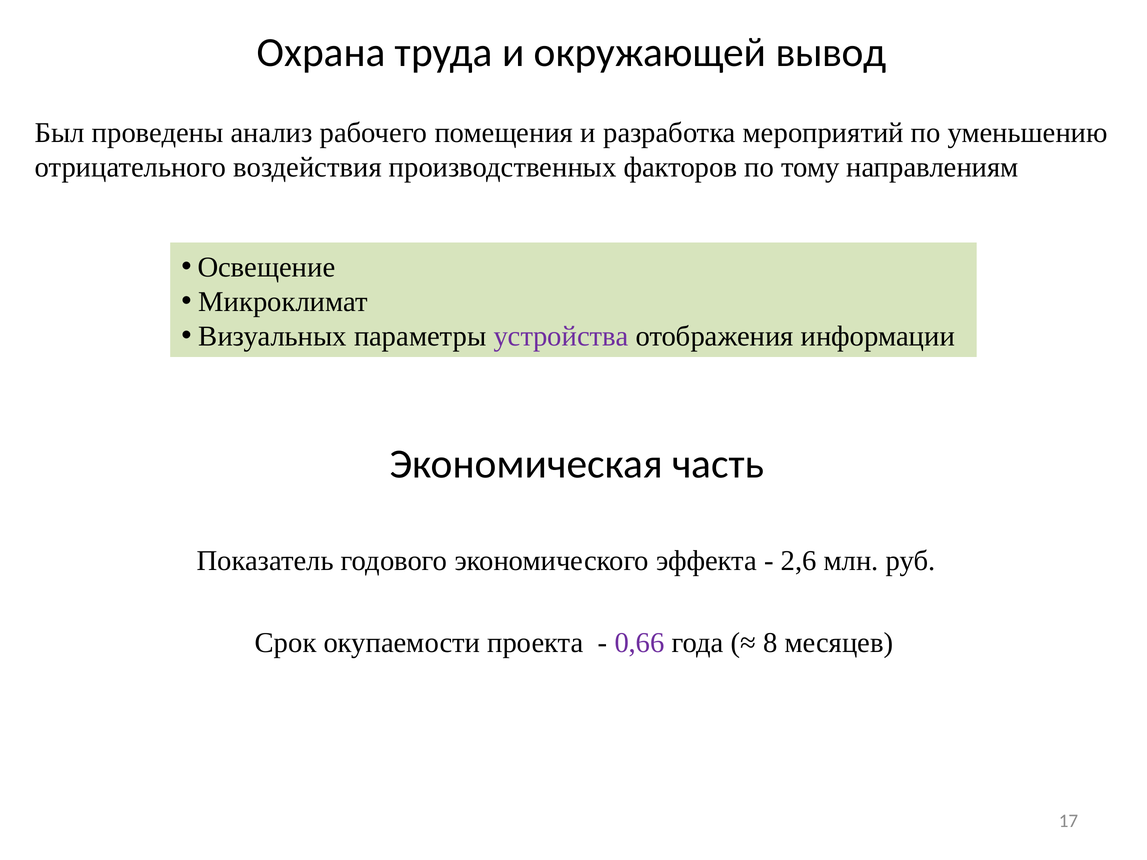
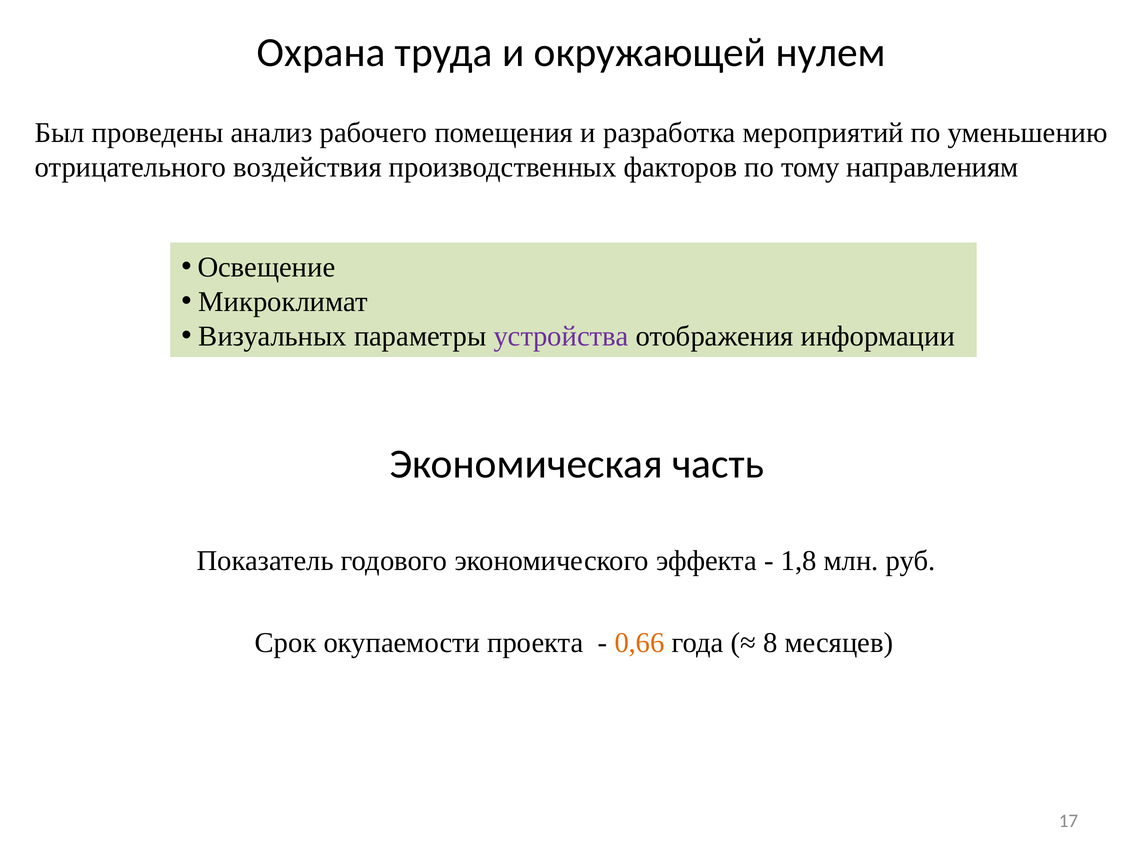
вывод: вывод -> нулем
2,6: 2,6 -> 1,8
0,66 colour: purple -> orange
